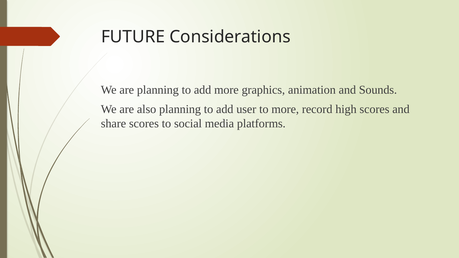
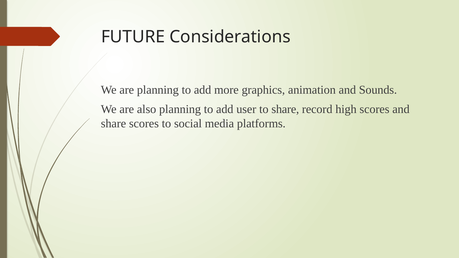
to more: more -> share
